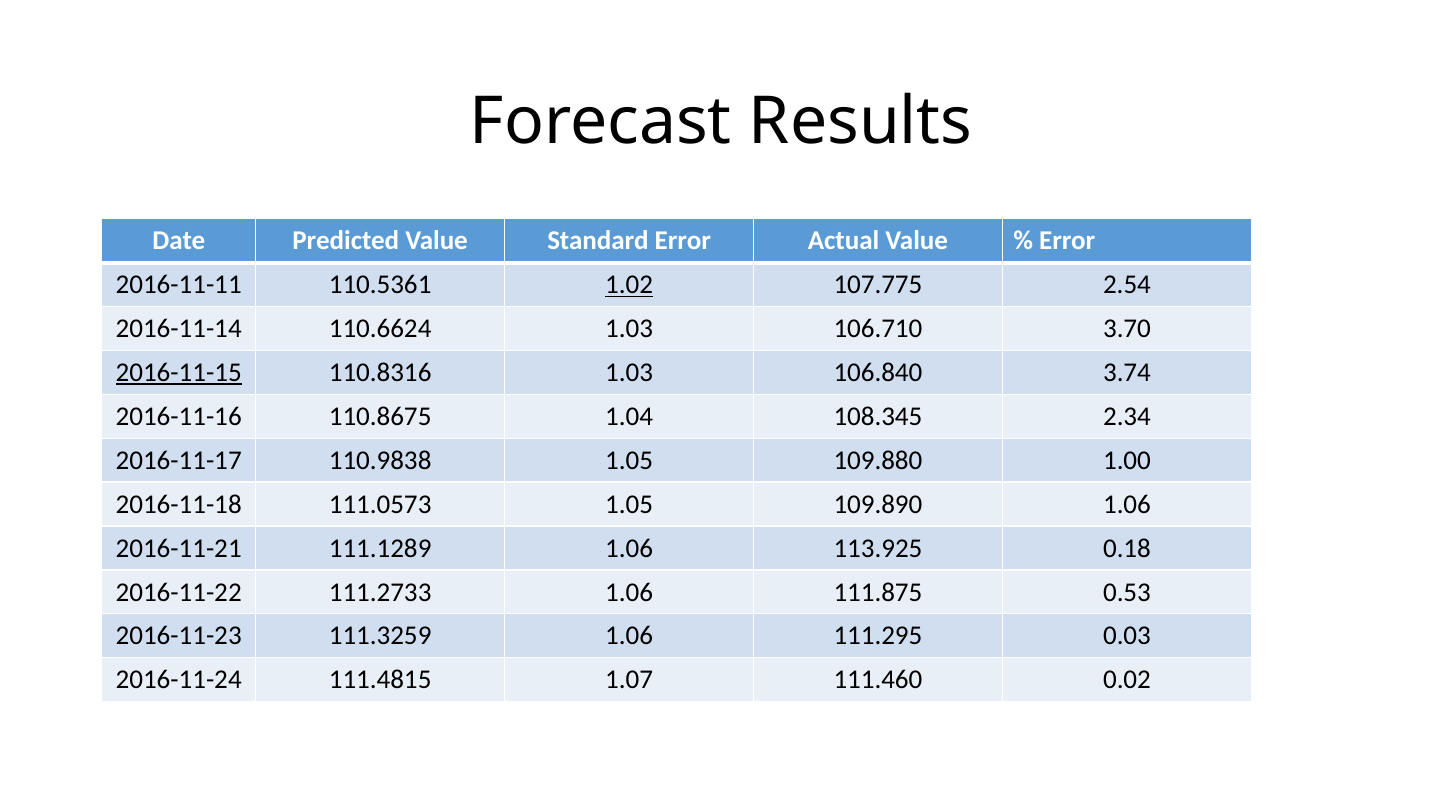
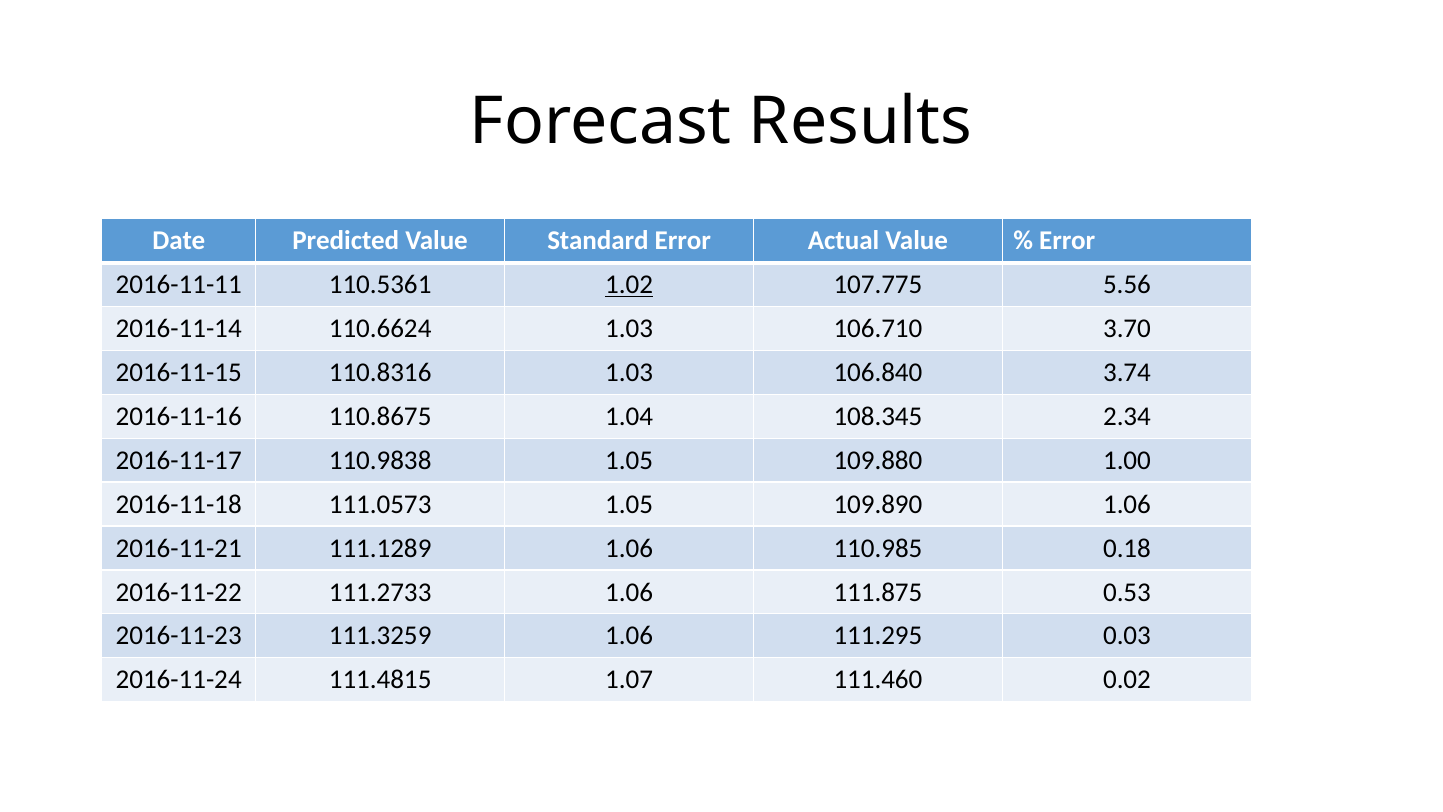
2.54: 2.54 -> 5.56
2016-11-15 underline: present -> none
113.925: 113.925 -> 110.985
